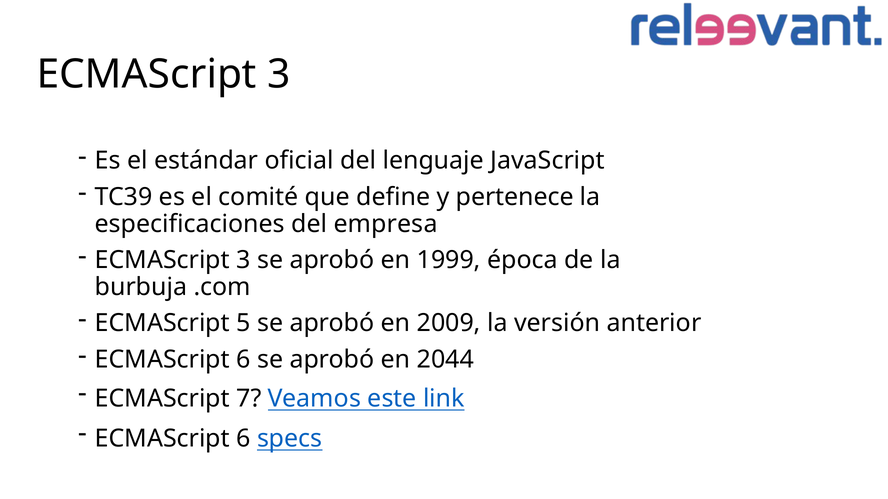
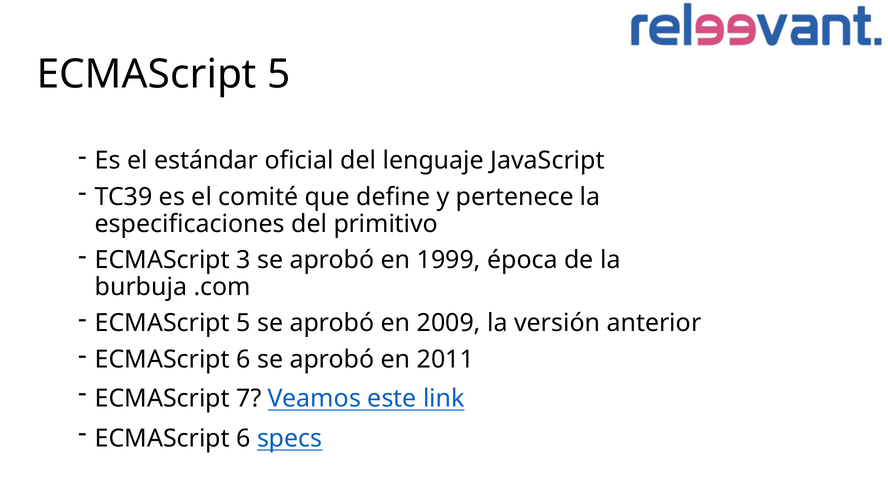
3 at (279, 75): 3 -> 5
empresa: empresa -> primitivo
2044: 2044 -> 2011
